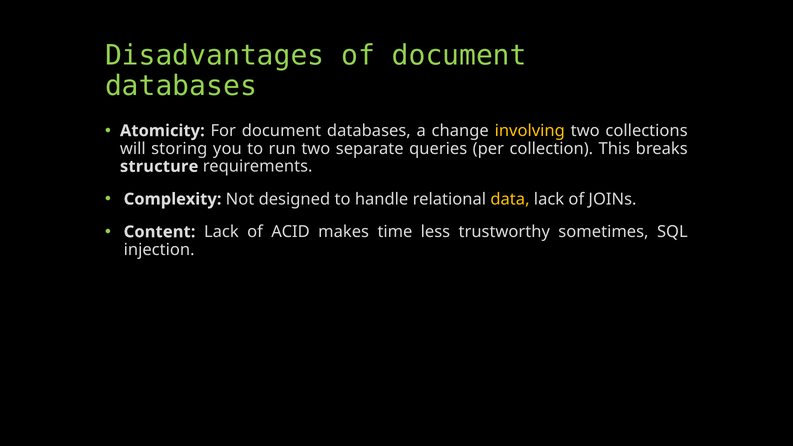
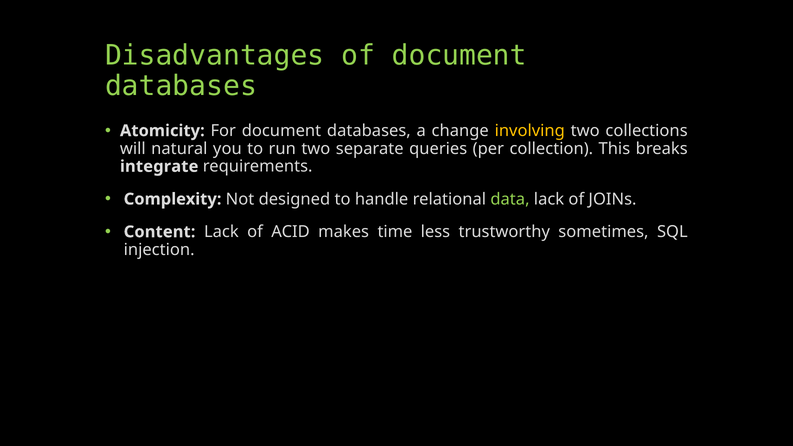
storing: storing -> natural
structure: structure -> integrate
data colour: yellow -> light green
